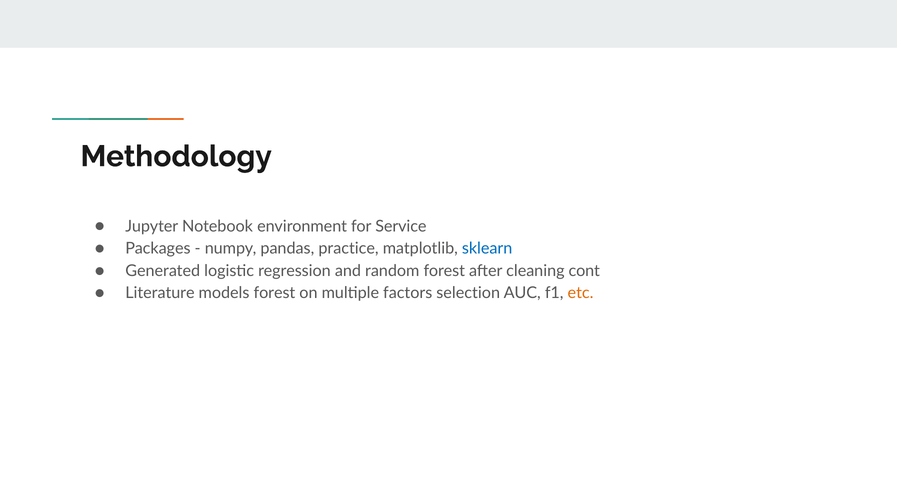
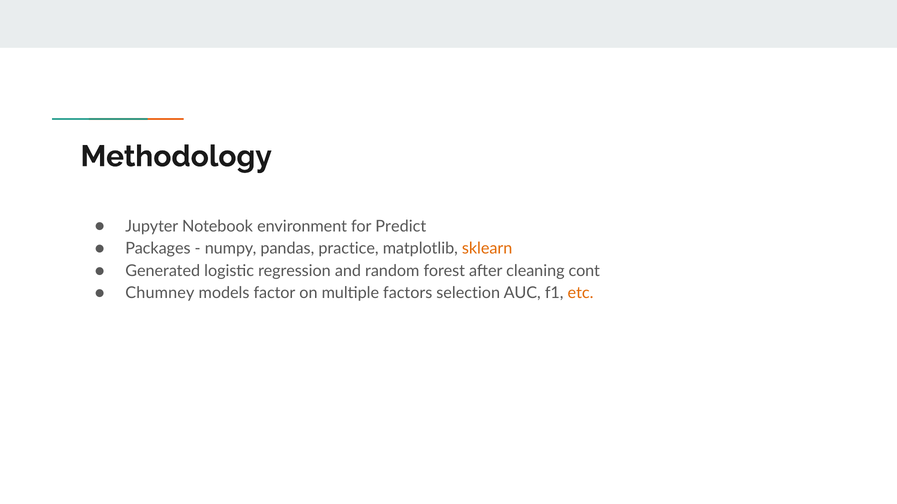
Service: Service -> Predict
sklearn colour: blue -> orange
Literature: Literature -> Chumney
models forest: forest -> factor
